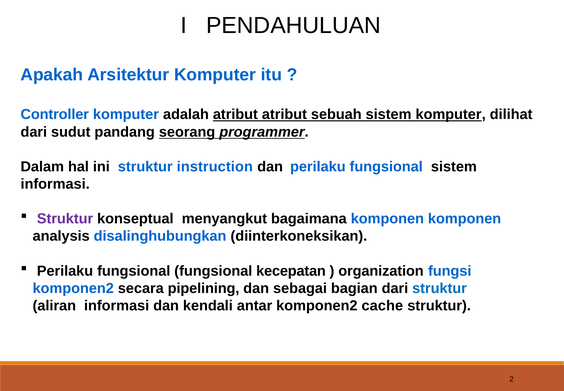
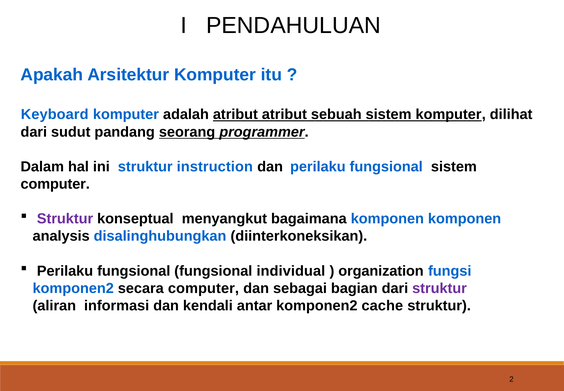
Controller: Controller -> Keyboard
informasi at (55, 184): informasi -> computer
kecepatan: kecepatan -> individual
secara pipelining: pipelining -> computer
struktur at (440, 288) colour: blue -> purple
